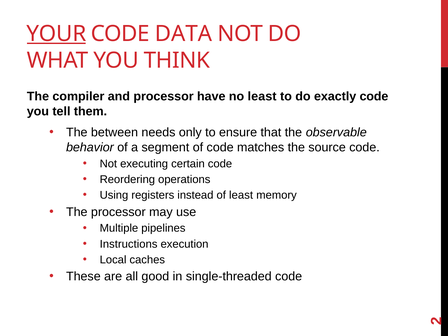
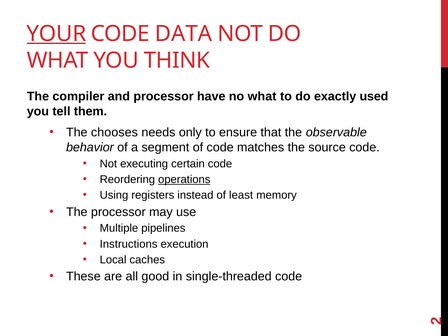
no least: least -> what
exactly code: code -> used
between: between -> chooses
operations underline: none -> present
